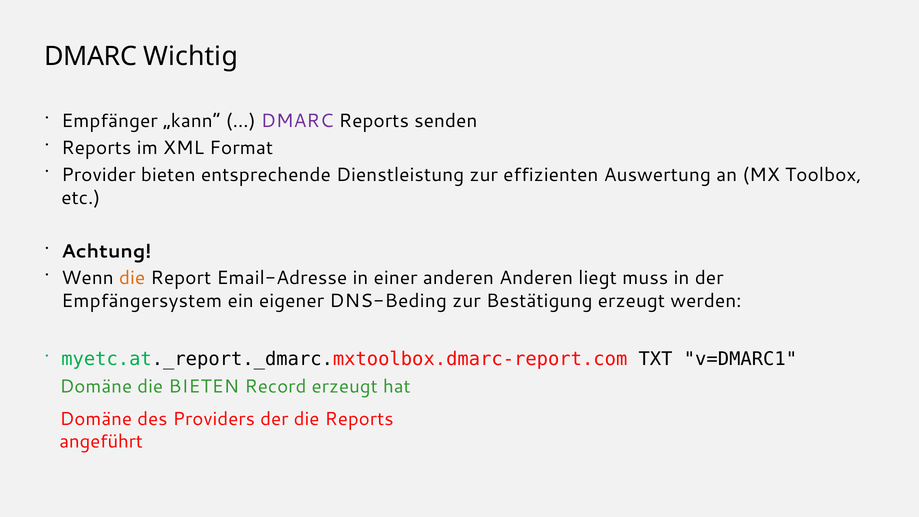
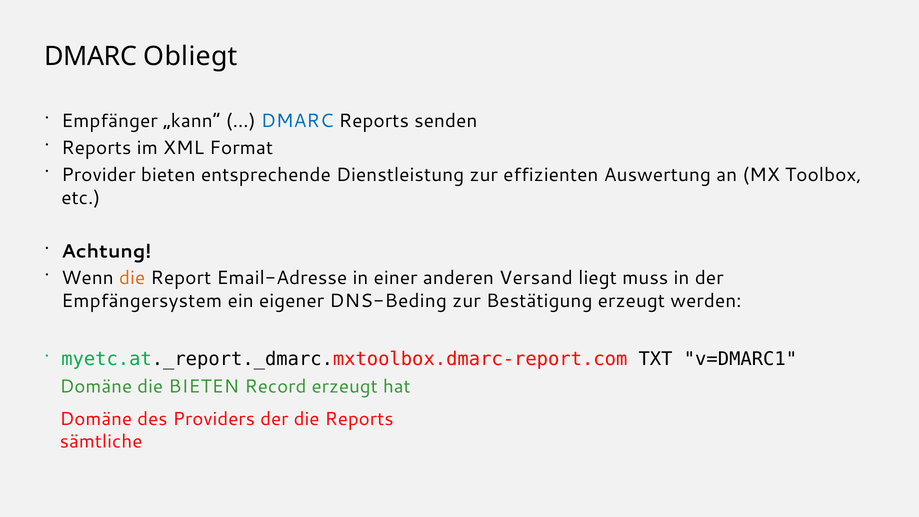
Wichtig: Wichtig -> Obliegt
DMARC at (297, 121) colour: purple -> blue
anderen Anderen: Anderen -> Versand
angeführt: angeführt -> sämtliche
